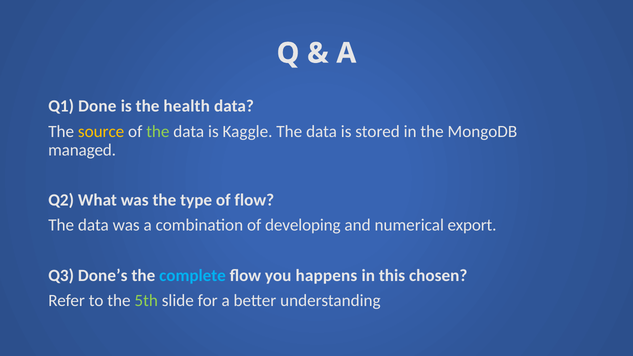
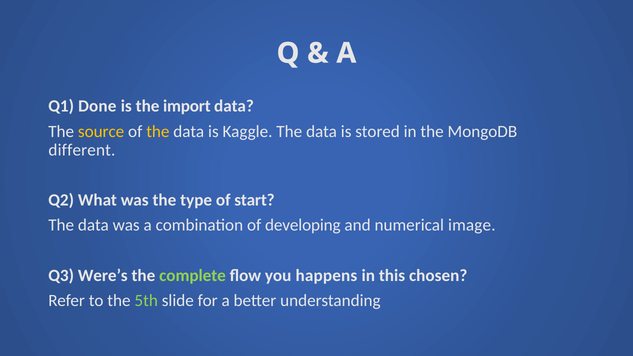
health: health -> import
the at (158, 131) colour: light green -> yellow
managed: managed -> different
of flow: flow -> start
export: export -> image
Done’s: Done’s -> Were’s
complete colour: light blue -> light green
